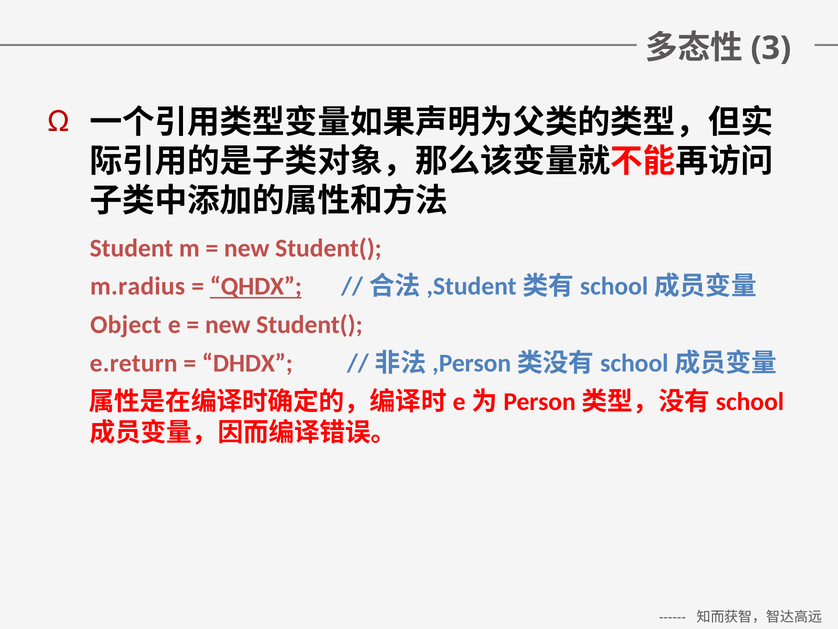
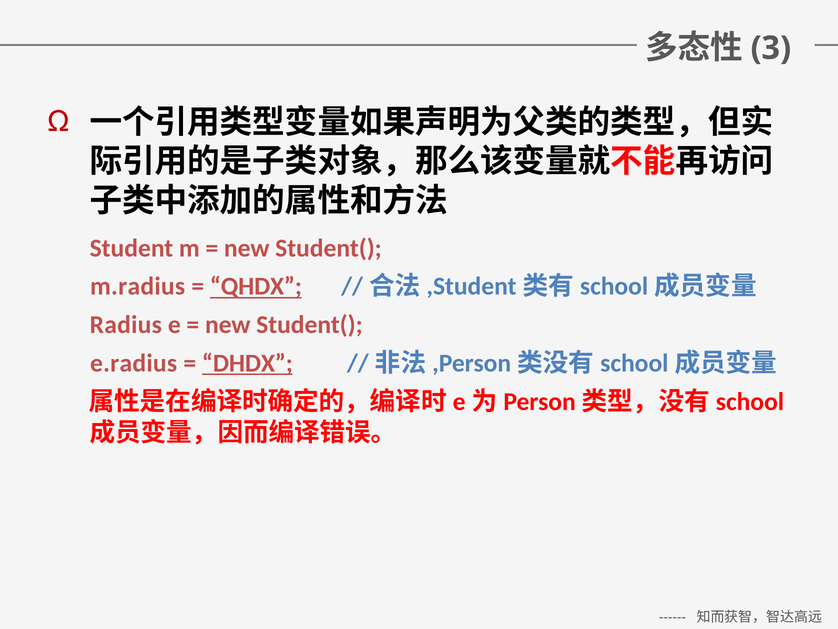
Object: Object -> Radius
e.return: e.return -> e.radius
DHDX underline: none -> present
